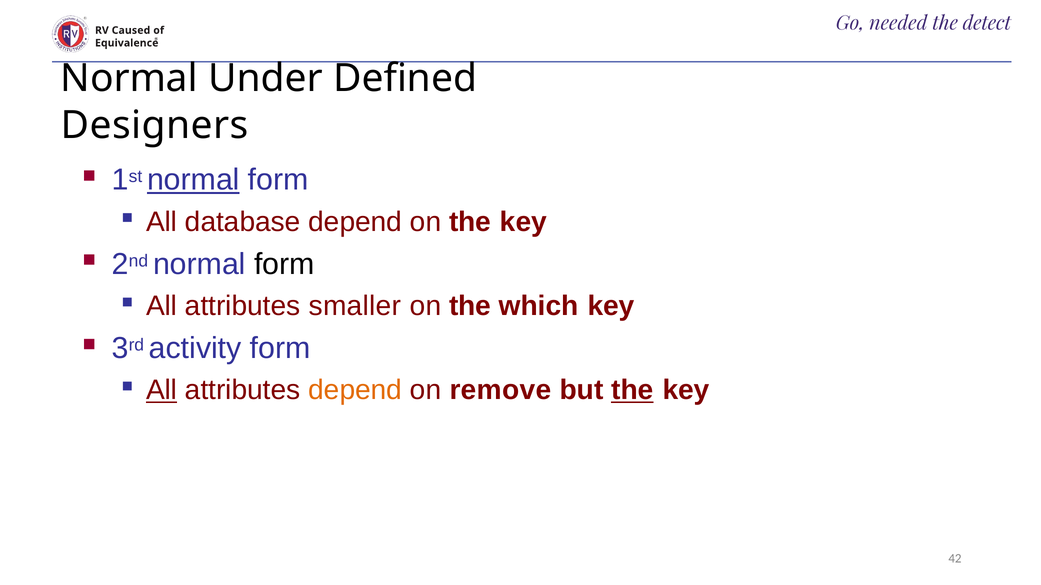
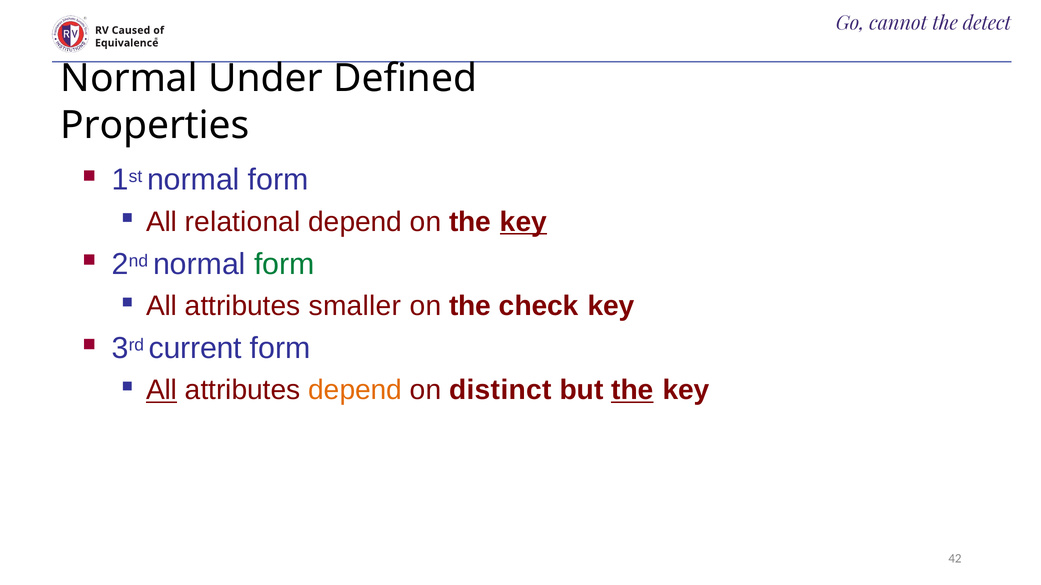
needed: needed -> cannot
Designers: Designers -> Properties
normal at (193, 180) underline: present -> none
database: database -> relational
key at (523, 222) underline: none -> present
form at (284, 264) colour: black -> green
which: which -> check
activity: activity -> current
remove: remove -> distinct
